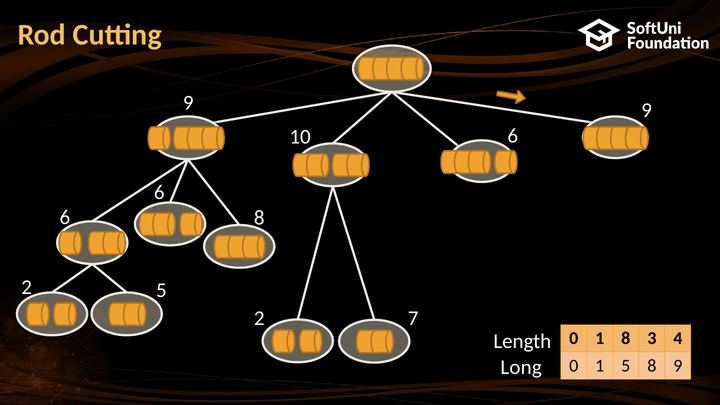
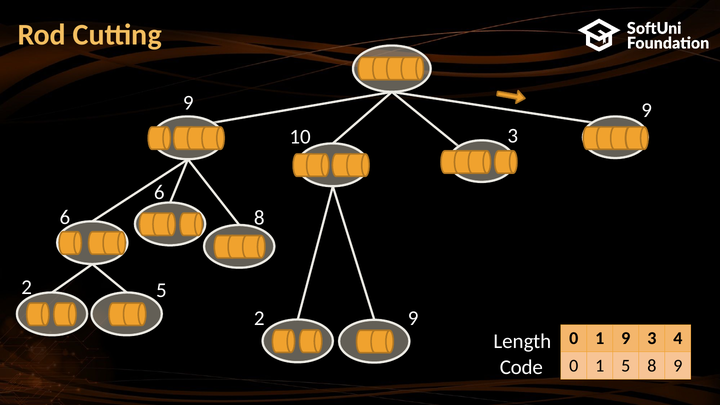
10 6: 6 -> 3
2 7: 7 -> 9
1 8: 8 -> 9
Long: Long -> Code
